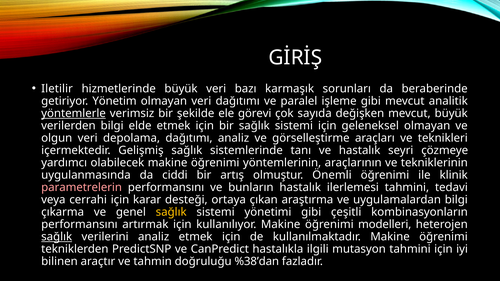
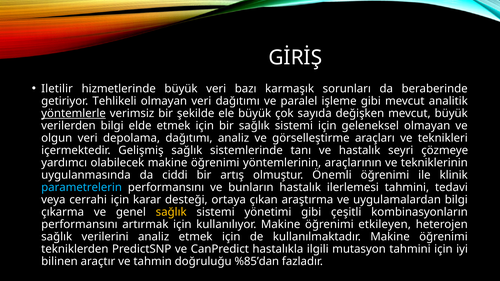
Yönetim: Yönetim -> Tehlikeli
ele görevi: görevi -> büyük
parametrelerin colour: pink -> light blue
modelleri: modelleri -> etkileyen
sağlık at (57, 237) underline: present -> none
%38’dan: %38’dan -> %85’dan
